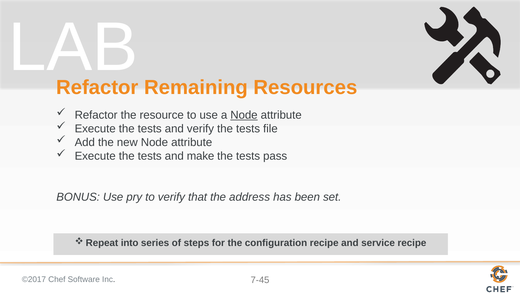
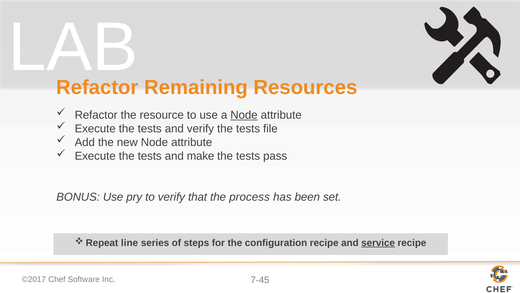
address: address -> process
into: into -> line
service underline: none -> present
